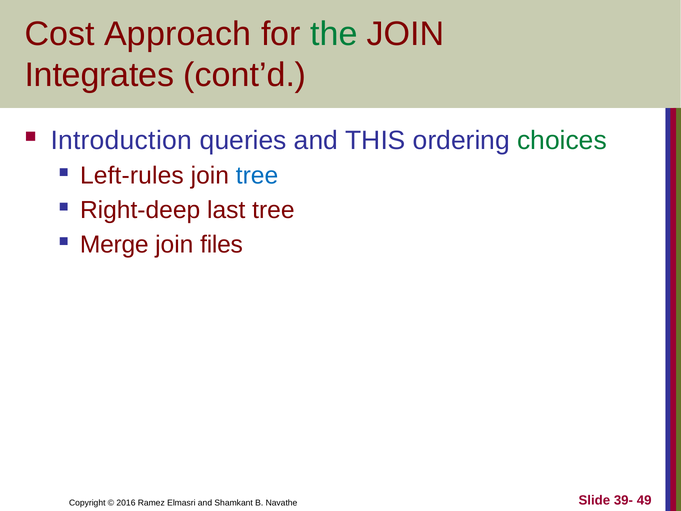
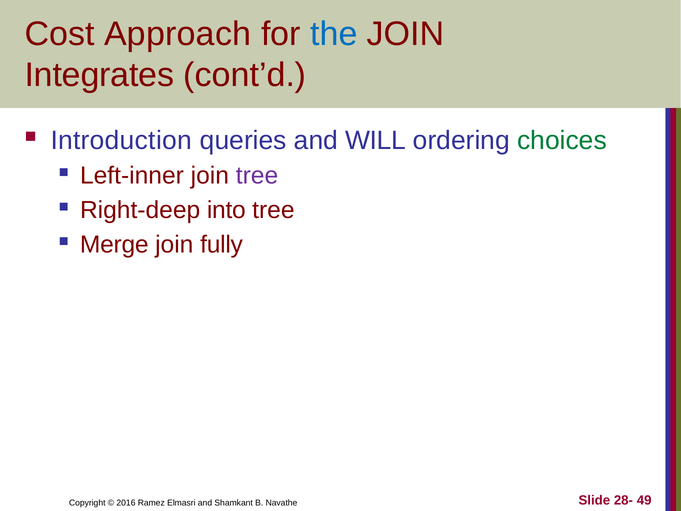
the colour: green -> blue
THIS: THIS -> WILL
Left-rules: Left-rules -> Left-inner
tree at (257, 176) colour: blue -> purple
last: last -> into
files: files -> fully
39-: 39- -> 28-
